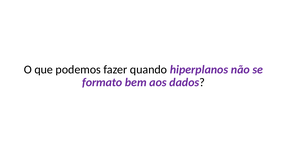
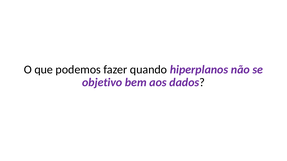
formato: formato -> objetivo
